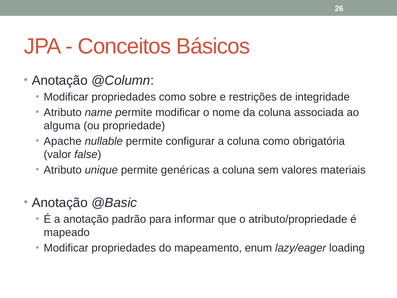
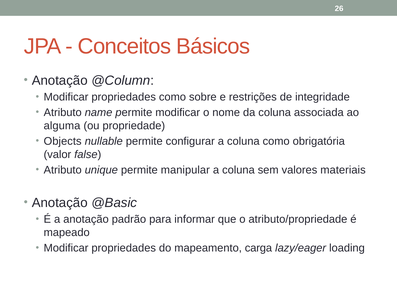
Apache: Apache -> Objects
genéricas: genéricas -> manipular
enum: enum -> carga
